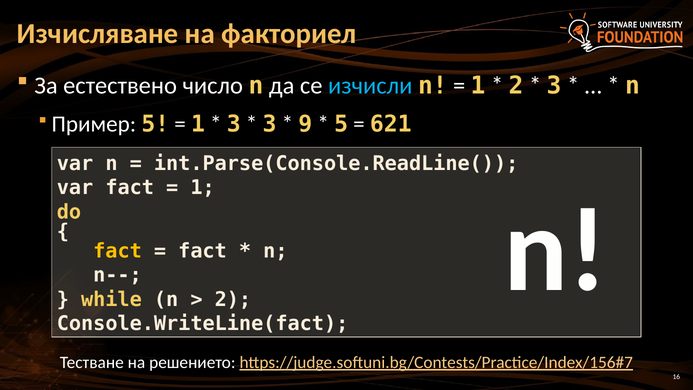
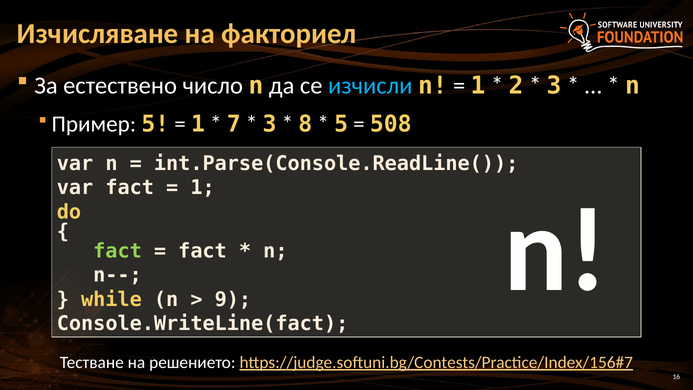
3 at (234, 124): 3 -> 7
9: 9 -> 8
621: 621 -> 508
fact at (118, 251) colour: yellow -> light green
2 at (233, 299): 2 -> 9
